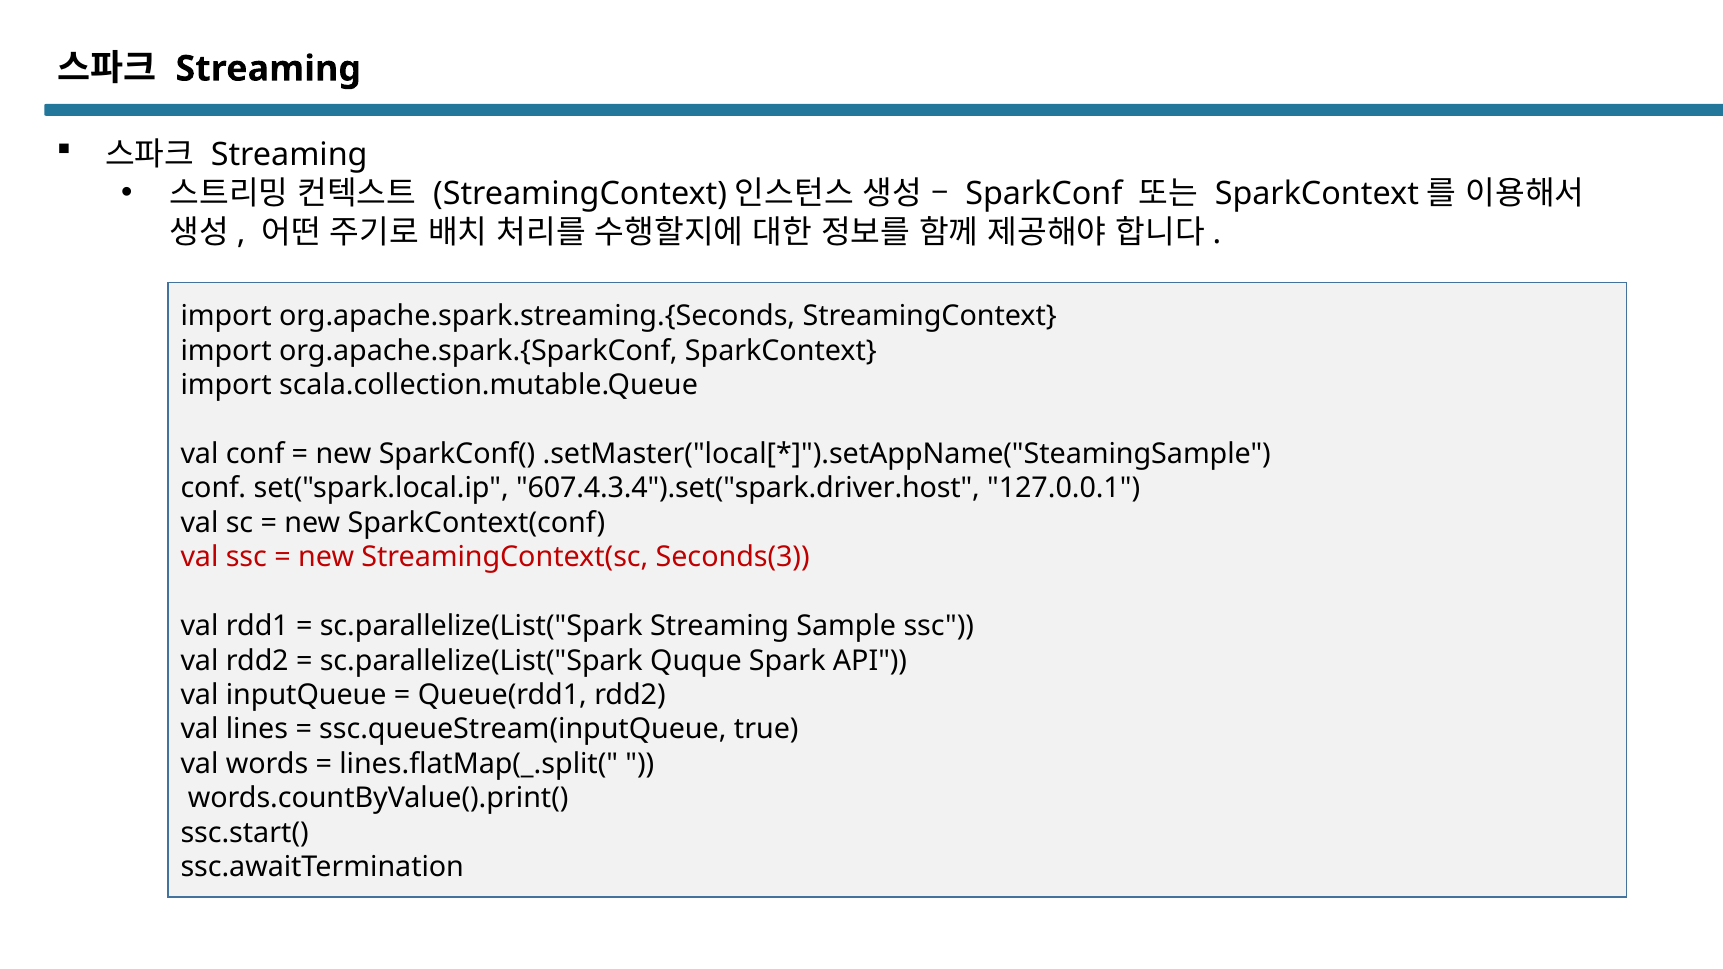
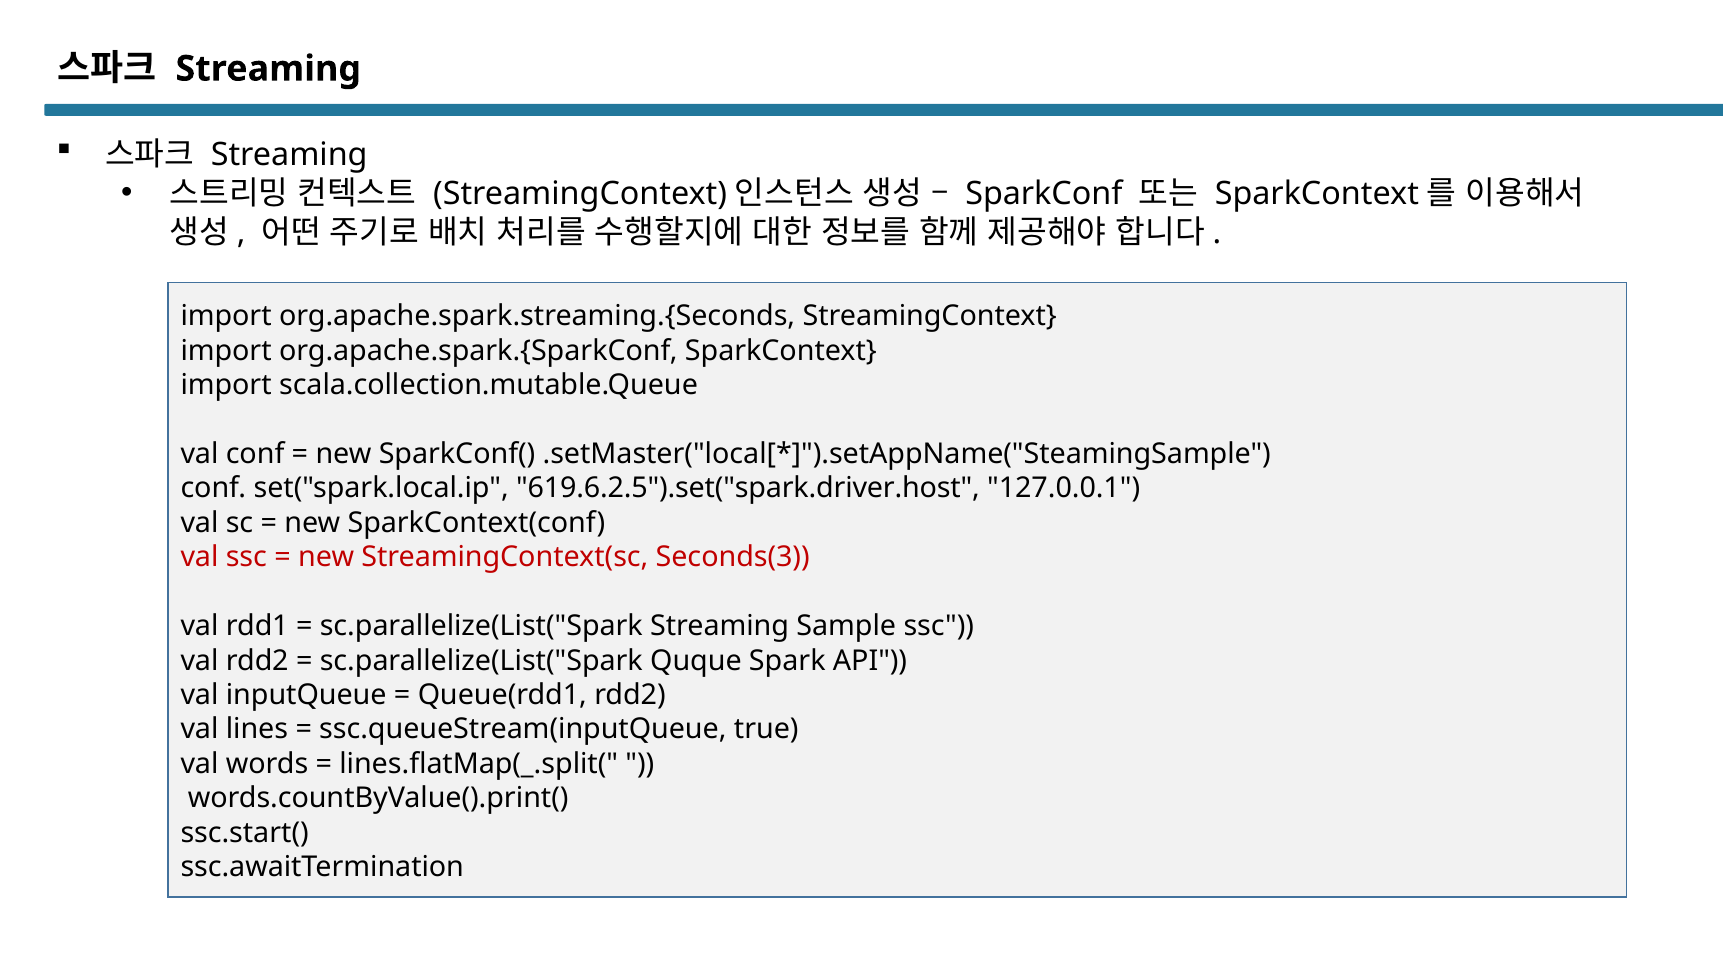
607.4.3.4").set("spark.driver.host: 607.4.3.4").set("spark.driver.host -> 619.6.2.5").set("spark.driver.host
